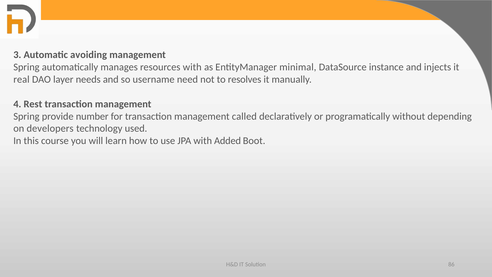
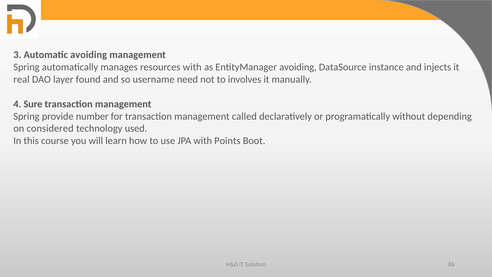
EntityManager minimal: minimal -> avoiding
needs: needs -> found
resolves: resolves -> involves
Rest: Rest -> Sure
developers: developers -> considered
Added: Added -> Points
